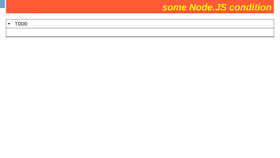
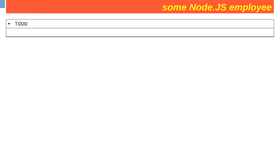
condition: condition -> employee
